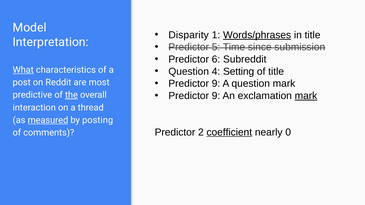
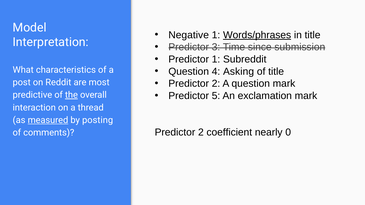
Disparity: Disparity -> Negative
5: 5 -> 3
Predictor 6: 6 -> 1
What underline: present -> none
Setting: Setting -> Asking
9 at (216, 84): 9 -> 2
9 at (216, 96): 9 -> 5
mark at (306, 96) underline: present -> none
coefficient underline: present -> none
